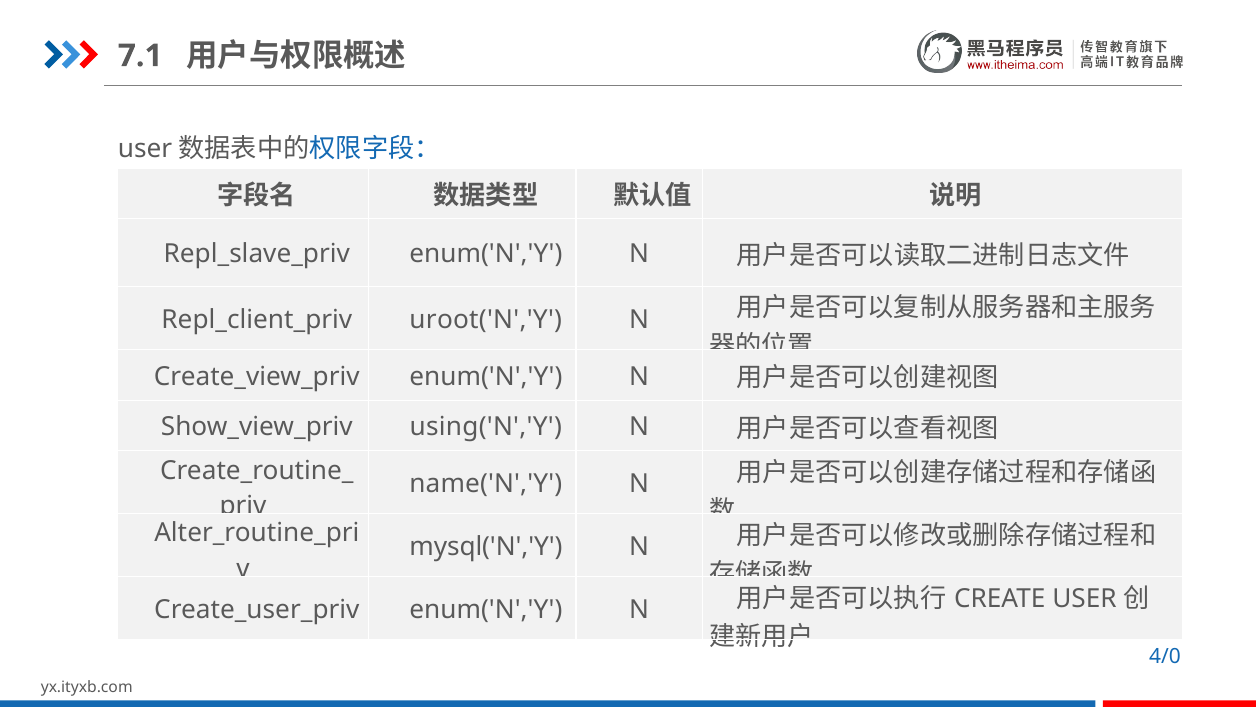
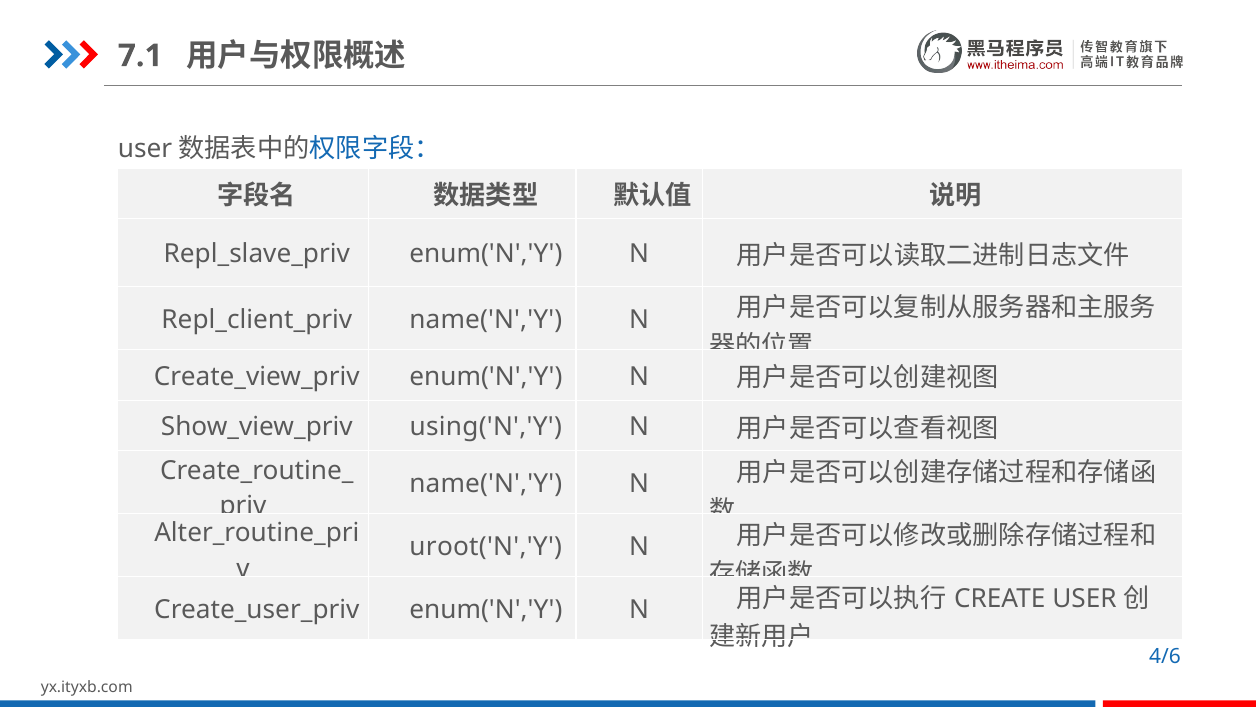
uroot('N','Y at (486, 319): uroot('N','Y -> name('N','Y
mysql('N','Y: mysql('N','Y -> uroot('N','Y
4/0: 4/0 -> 4/6
